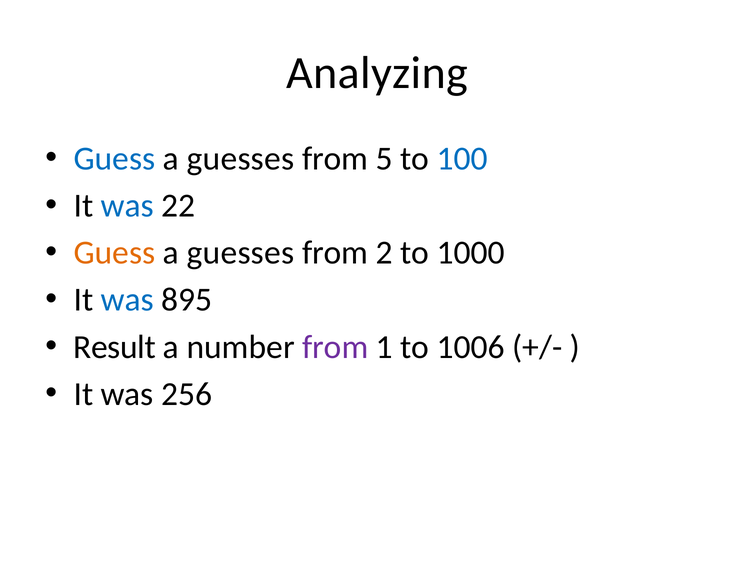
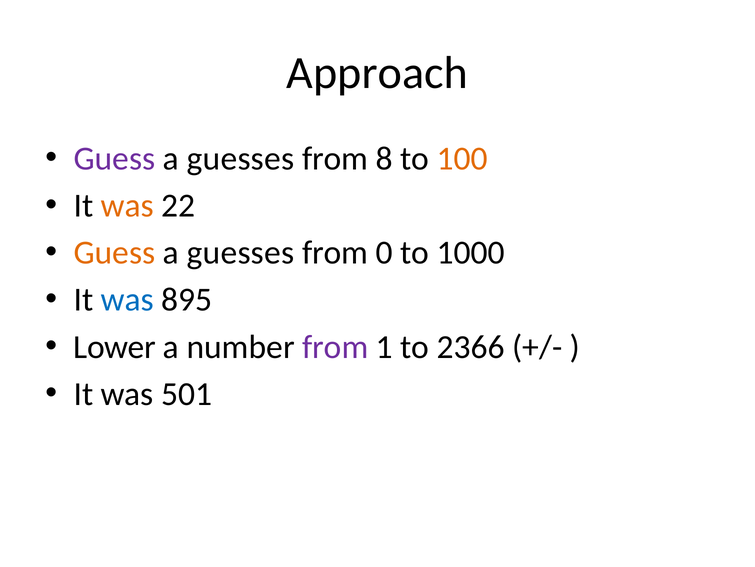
Analyzing: Analyzing -> Approach
Guess at (114, 158) colour: blue -> purple
5: 5 -> 8
100 colour: blue -> orange
was at (127, 205) colour: blue -> orange
2: 2 -> 0
Result: Result -> Lower
1006: 1006 -> 2366
256: 256 -> 501
